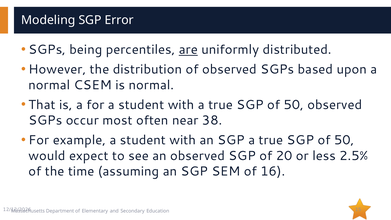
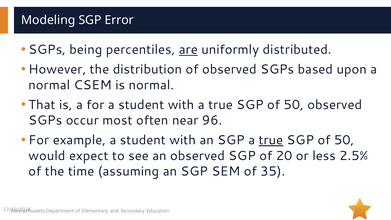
38: 38 -> 96
true at (271, 140) underline: none -> present
16: 16 -> 35
